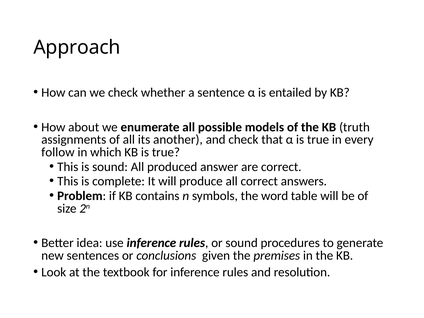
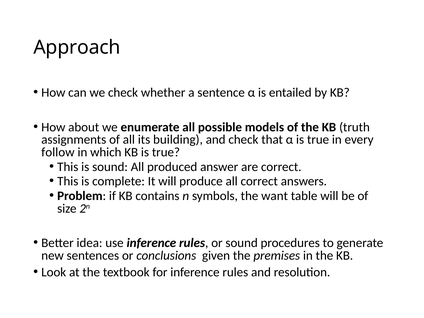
another: another -> building
word: word -> want
